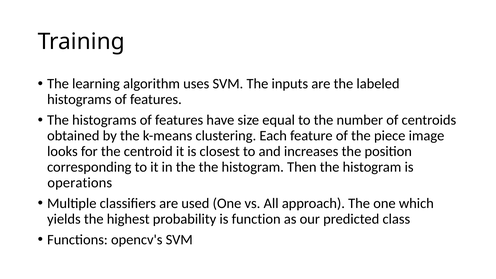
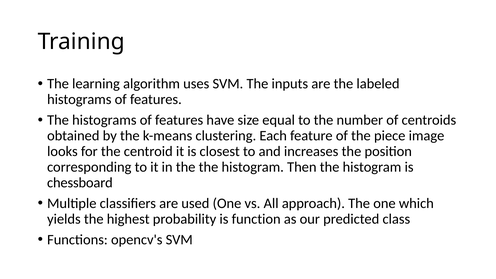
operations: operations -> chessboard
